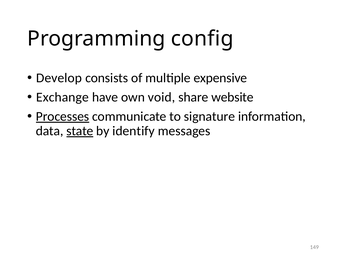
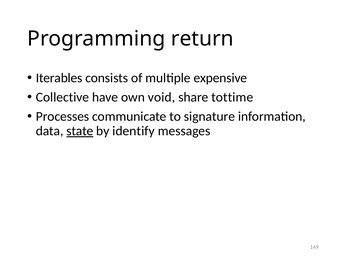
config: config -> return
Develop: Develop -> Iterables
Exchange: Exchange -> Collective
website: website -> tottime
Processes underline: present -> none
